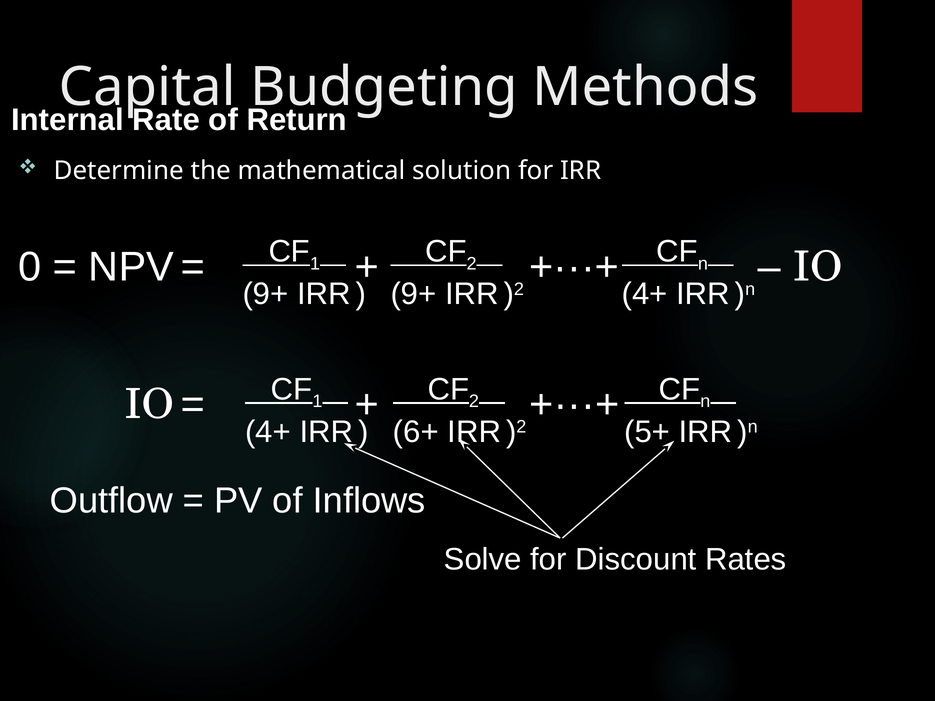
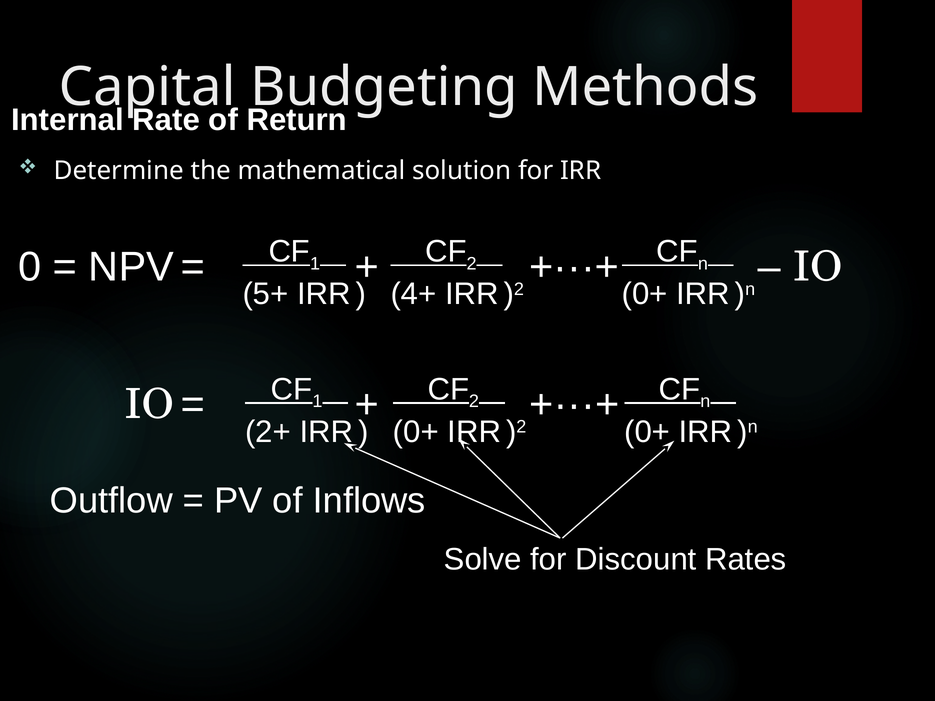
9+ at (266, 294): 9+ -> 5+
9+ at (413, 294): 9+ -> 4+
4+ at (645, 294): 4+ -> 0+
4+ at (268, 432): 4+ -> 2+
6+ at (416, 432): 6+ -> 0+
5+ at (647, 432): 5+ -> 0+
